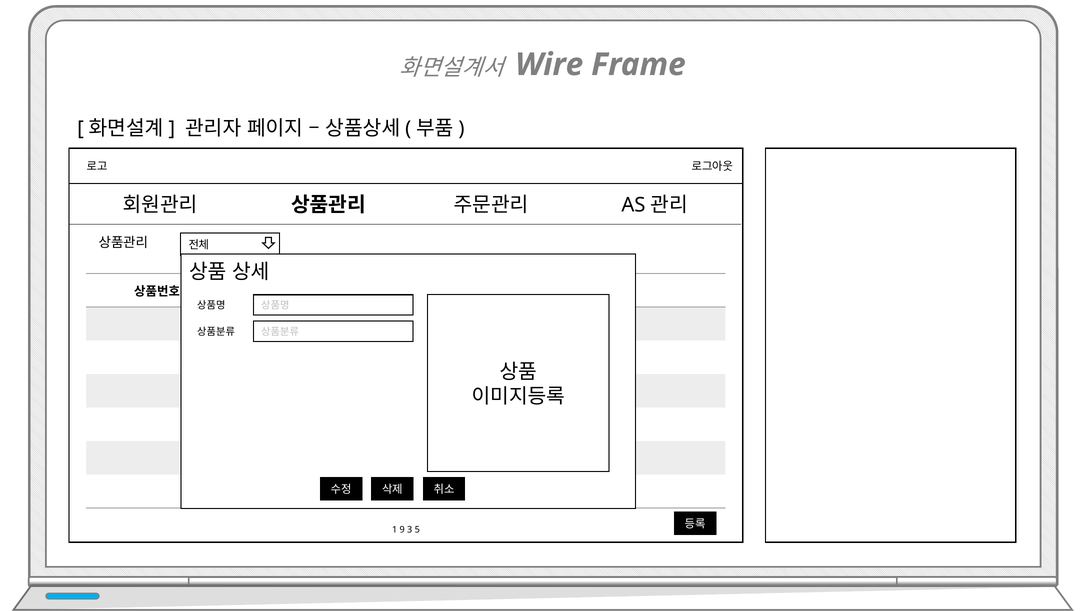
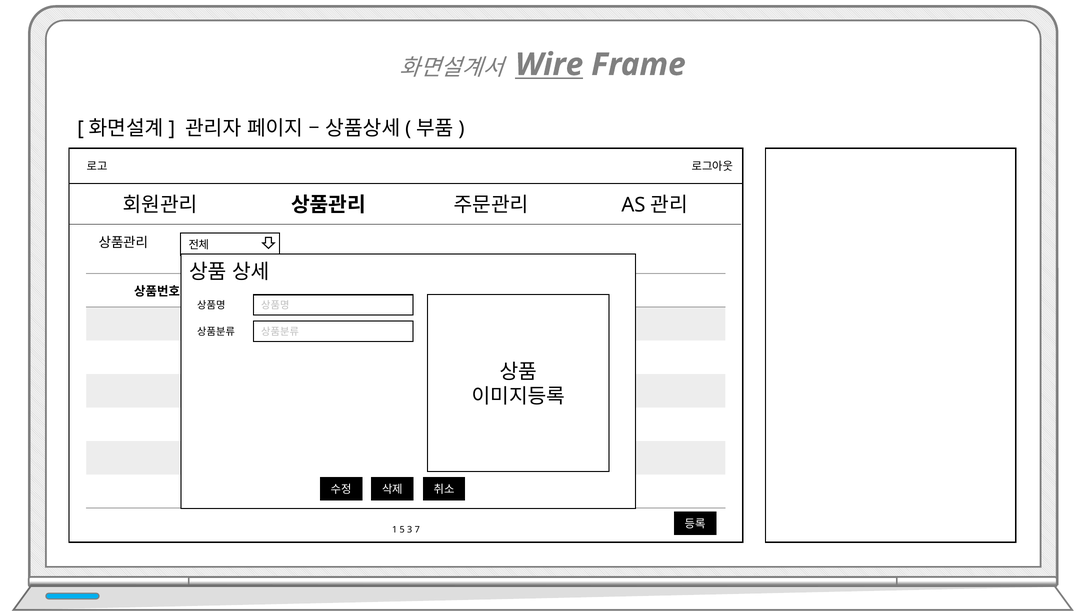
Wire underline: none -> present
9: 9 -> 5
5: 5 -> 7
